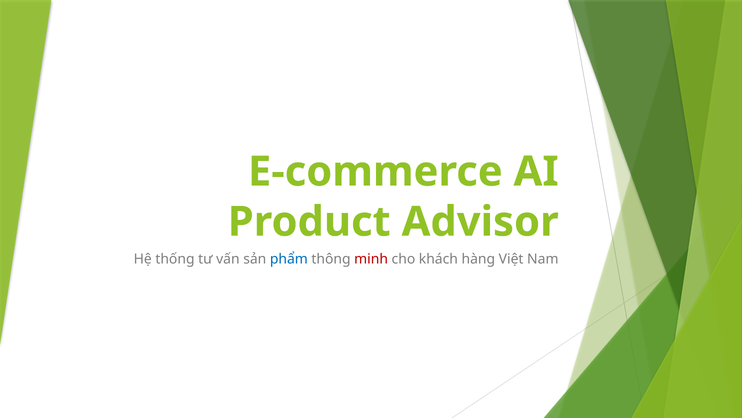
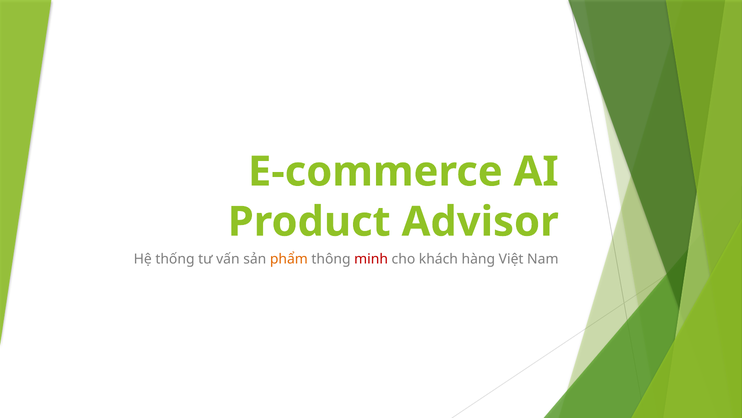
phẩm colour: blue -> orange
